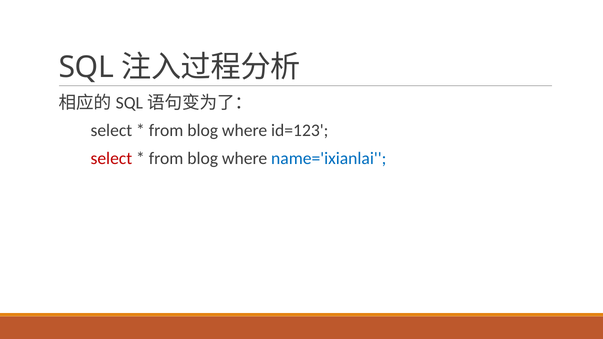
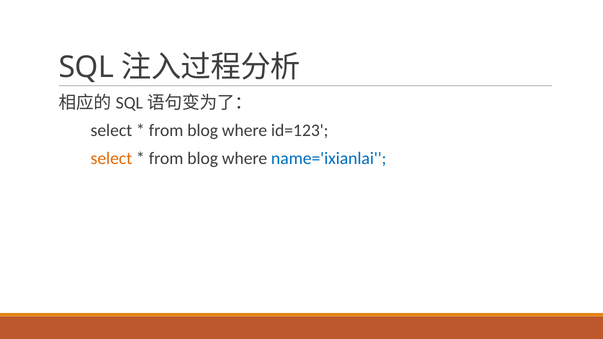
select at (111, 158) colour: red -> orange
